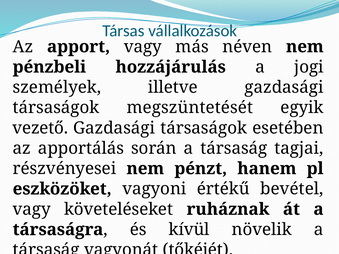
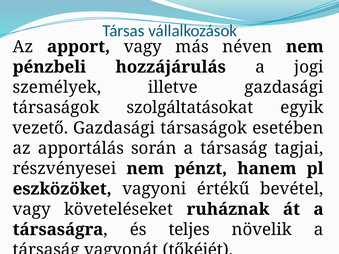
megszüntetését: megszüntetését -> szolgáltatásokat
kívül: kívül -> teljes
